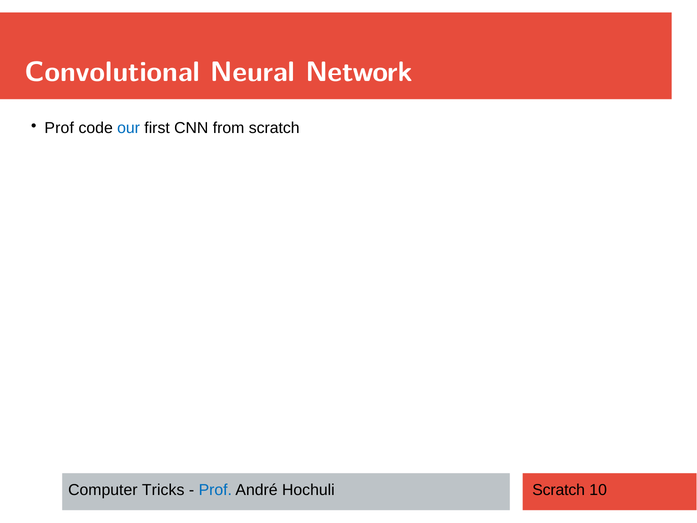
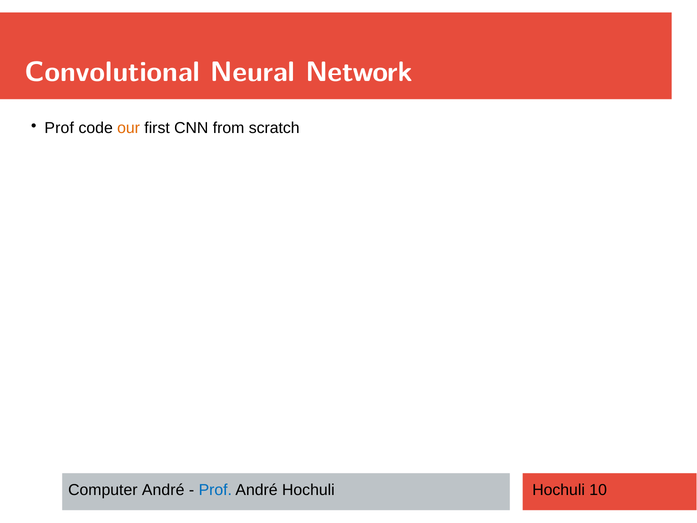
our colour: blue -> orange
Computer Tricks: Tricks -> André
Hochuli Scratch: Scratch -> Hochuli
